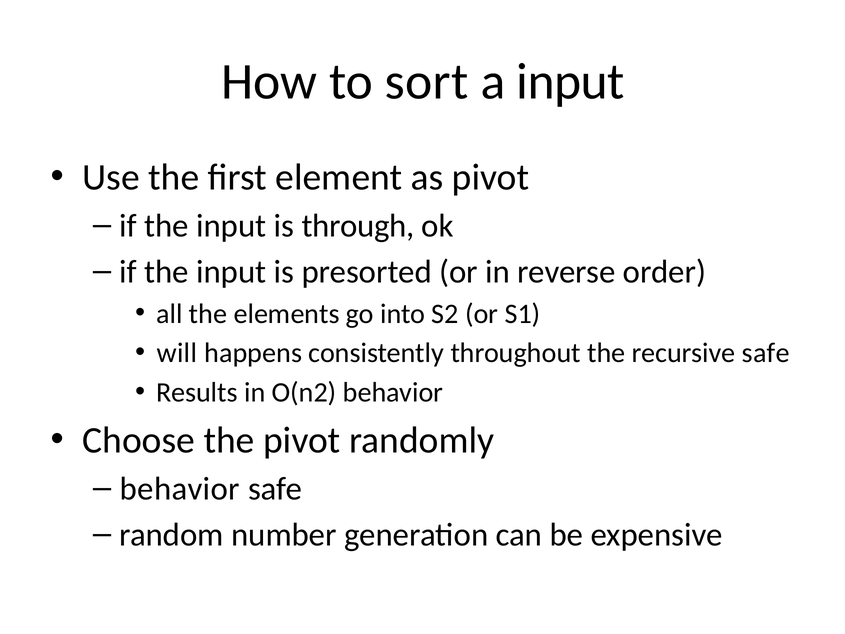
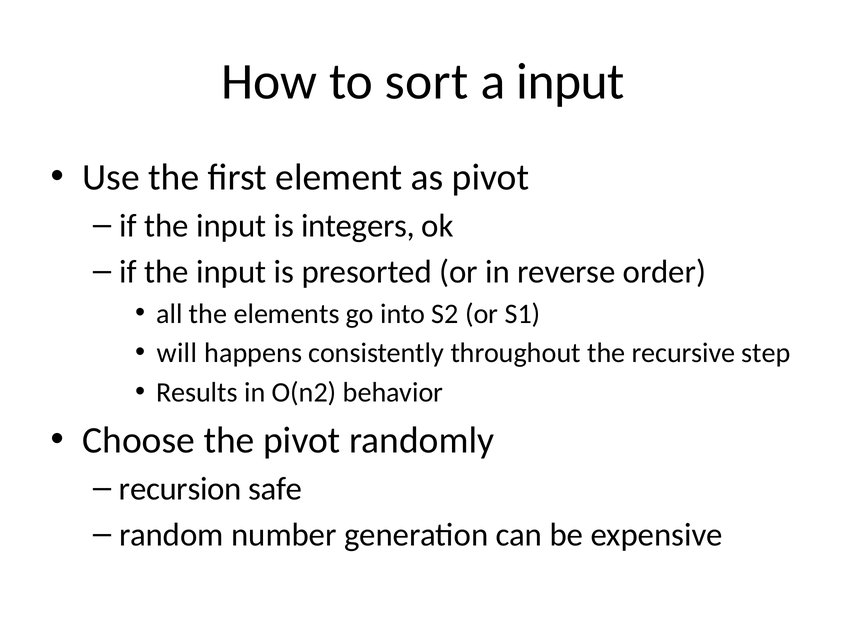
through: through -> integers
recursive safe: safe -> step
behavior at (180, 489): behavior -> recursion
